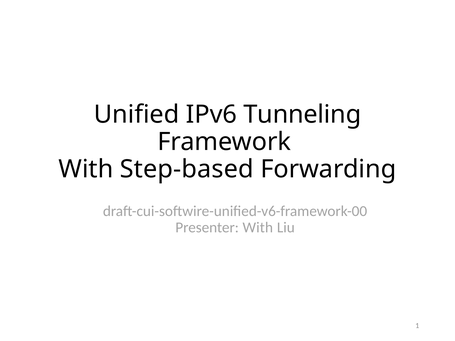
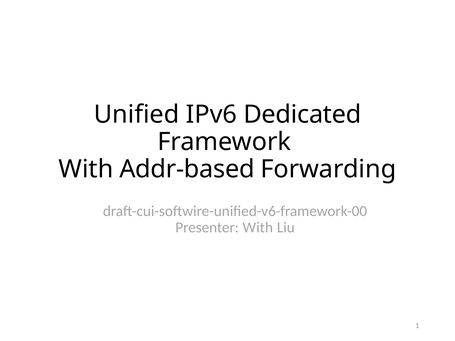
Tunneling: Tunneling -> Dedicated
Step-based: Step-based -> Addr-based
